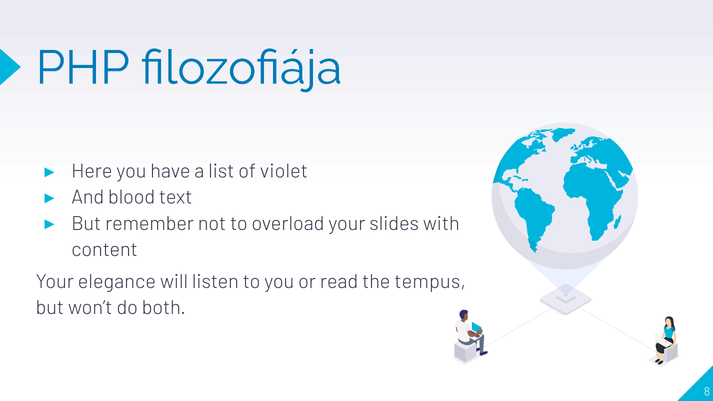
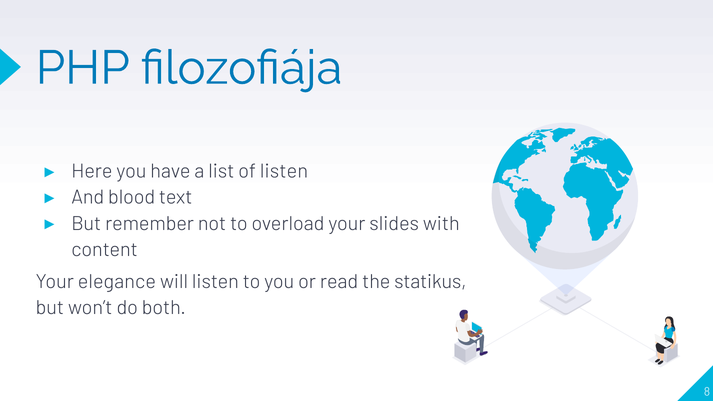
of violet: violet -> listen
tempus: tempus -> statikus
